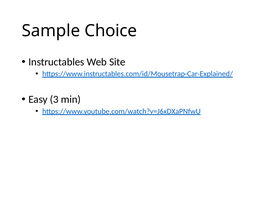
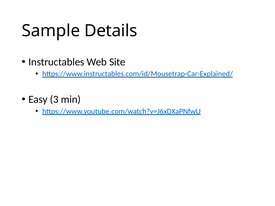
Choice: Choice -> Details
